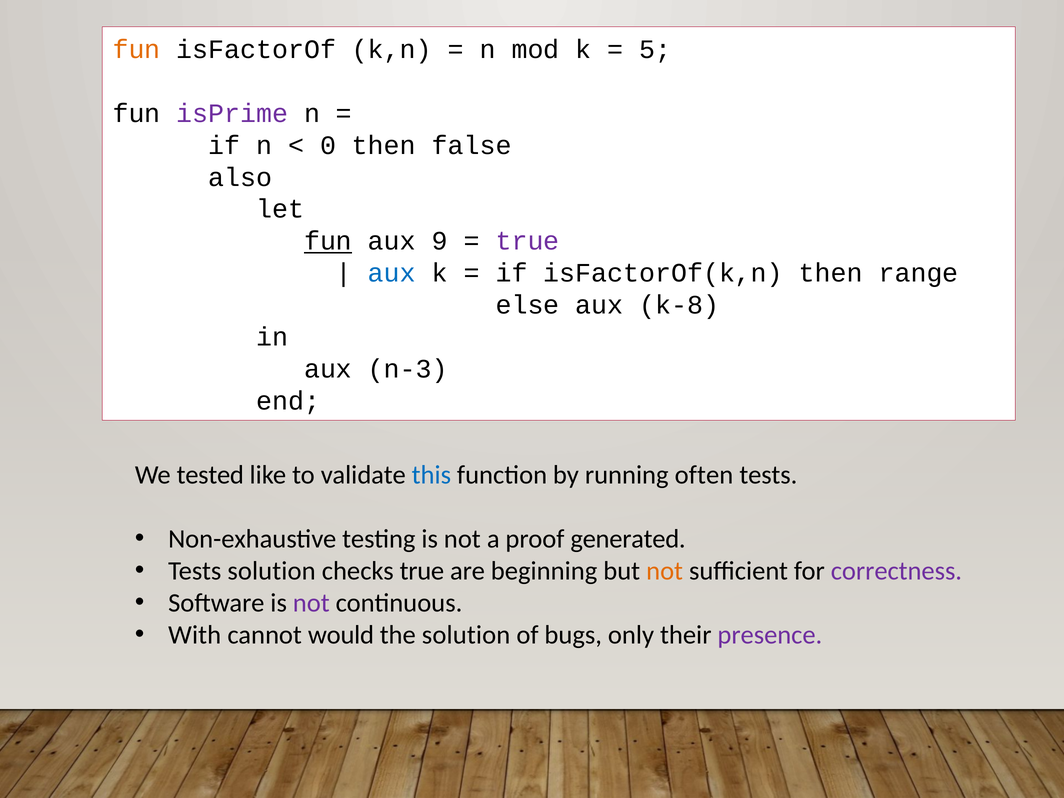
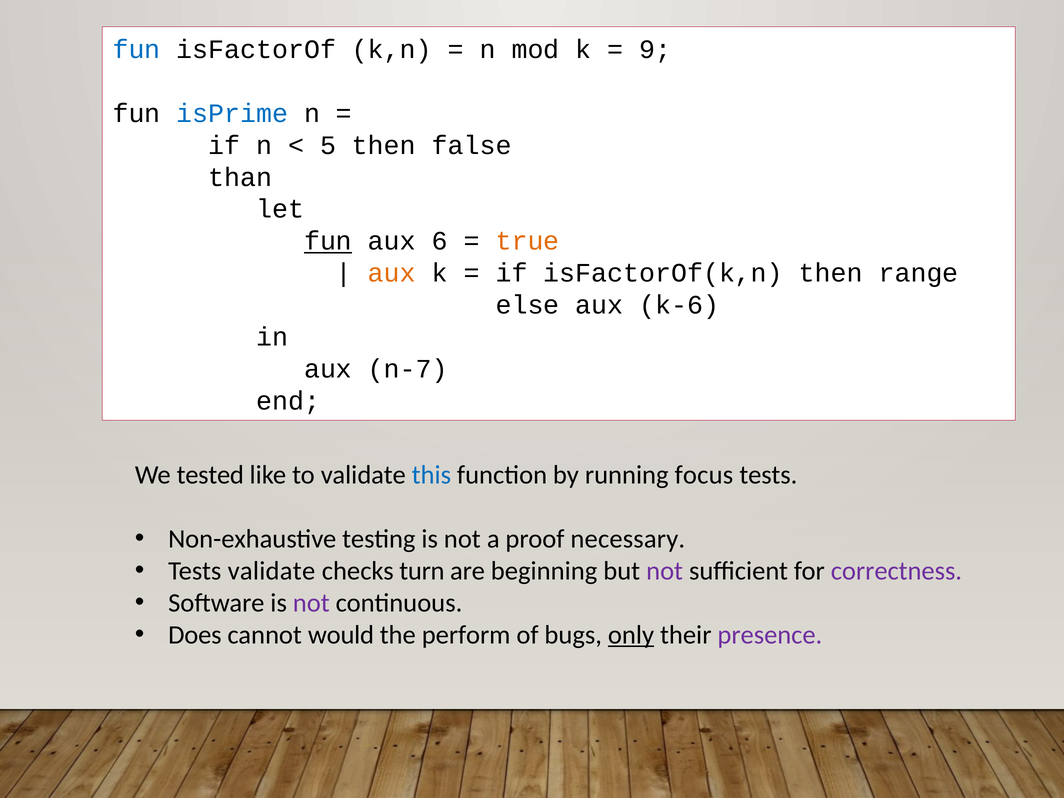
fun at (136, 50) colour: orange -> blue
5: 5 -> 9
isPrime colour: purple -> blue
0: 0 -> 5
also: also -> than
9: 9 -> 6
true at (528, 241) colour: purple -> orange
aux at (392, 273) colour: blue -> orange
k-8: k-8 -> k-6
n-3: n-3 -> n-7
often: often -> focus
generated: generated -> necessary
Tests solution: solution -> validate
checks true: true -> turn
not at (665, 571) colour: orange -> purple
With: With -> Does
the solution: solution -> perform
only underline: none -> present
